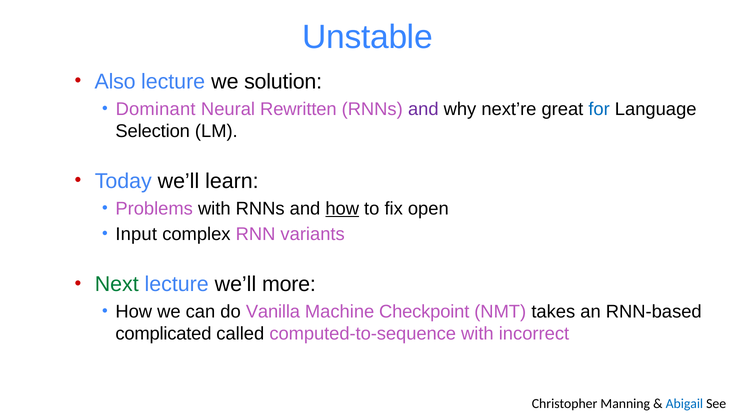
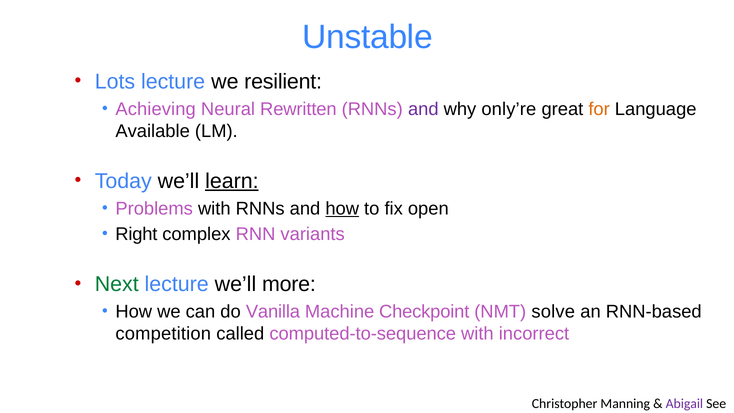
Also: Also -> Lots
solution: solution -> resilient
Dominant: Dominant -> Achieving
next’re: next’re -> only’re
for colour: blue -> orange
Selection: Selection -> Available
learn underline: none -> present
Input: Input -> Right
takes: takes -> solve
complicated: complicated -> competition
Abigail colour: blue -> purple
